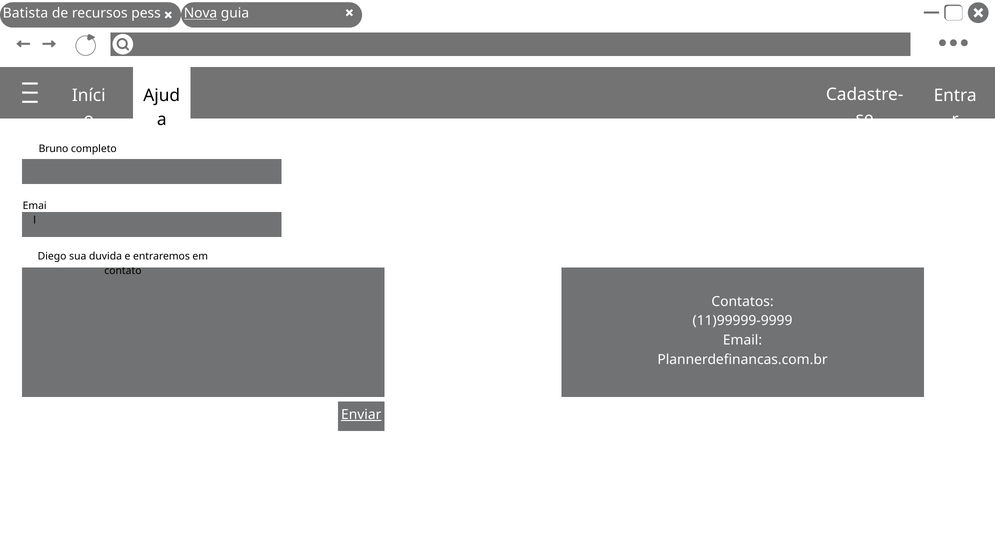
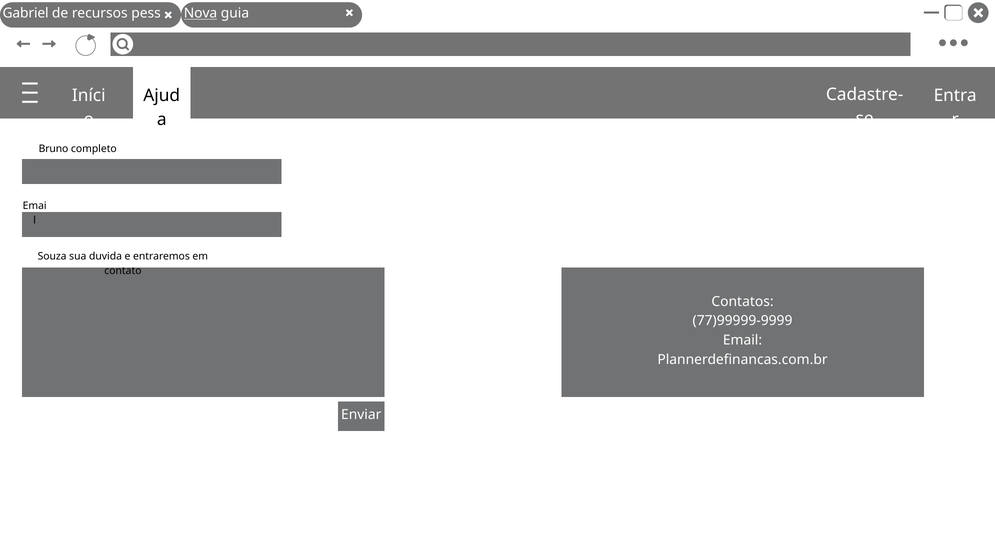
Batista: Batista -> Gabriel
Diego: Diego -> Souza
11)99999-9999: 11)99999-9999 -> 77)99999-9999
Enviar underline: present -> none
